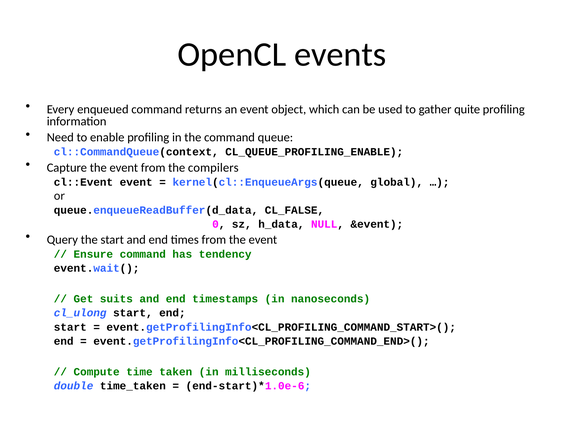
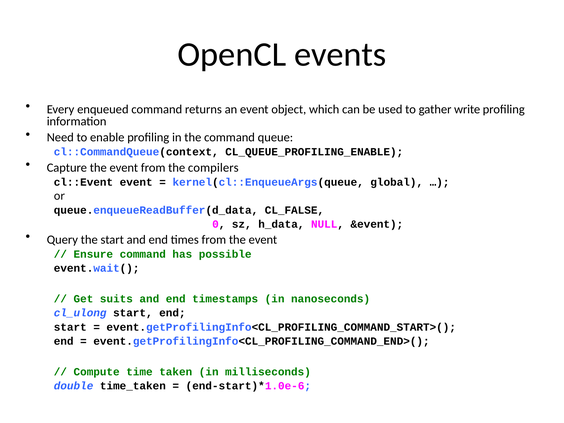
quite: quite -> write
tendency: tendency -> possible
